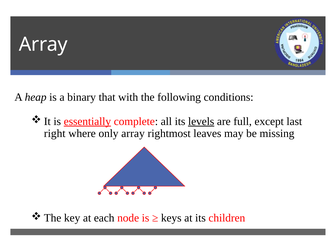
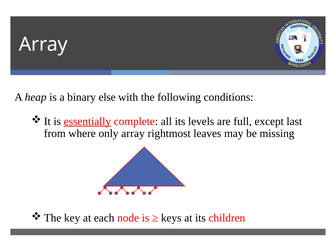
that: that -> else
levels underline: present -> none
right: right -> from
